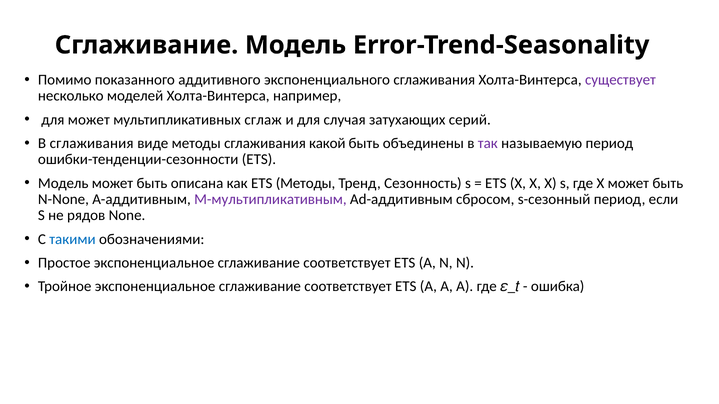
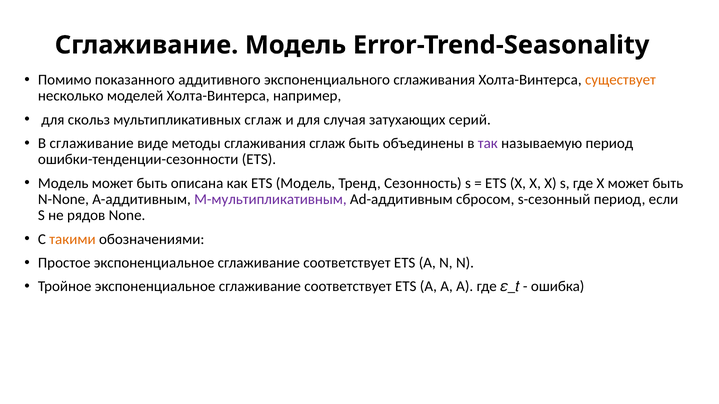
существует colour: purple -> orange
для может: может -> скольз
В сглаживания: сглаживания -> сглаживание
сглаживания какой: какой -> сглаж
ETS Методы: Методы -> Модель
такими colour: blue -> orange
